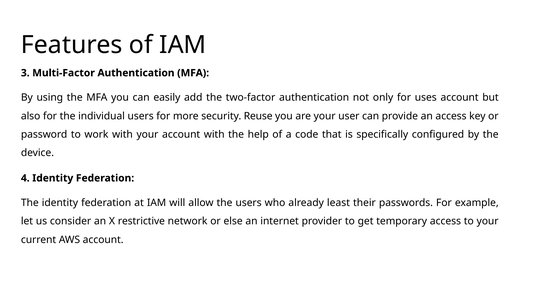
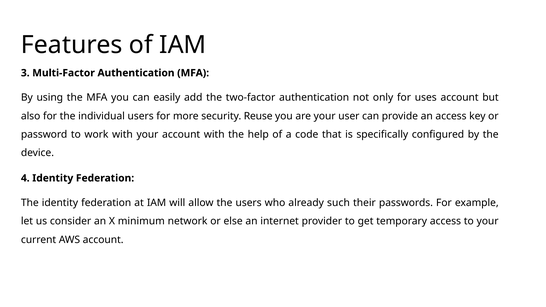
least: least -> such
restrictive: restrictive -> minimum
